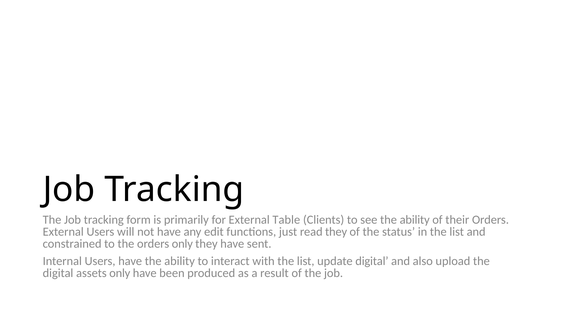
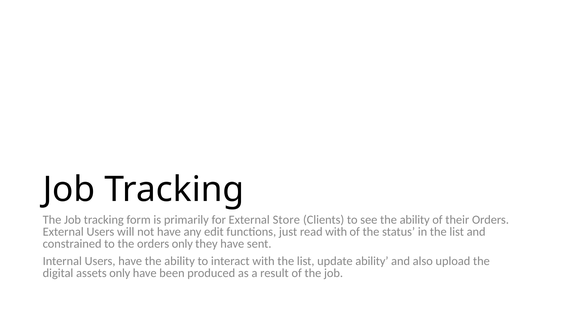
Table: Table -> Store
read they: they -> with
update digital: digital -> ability
